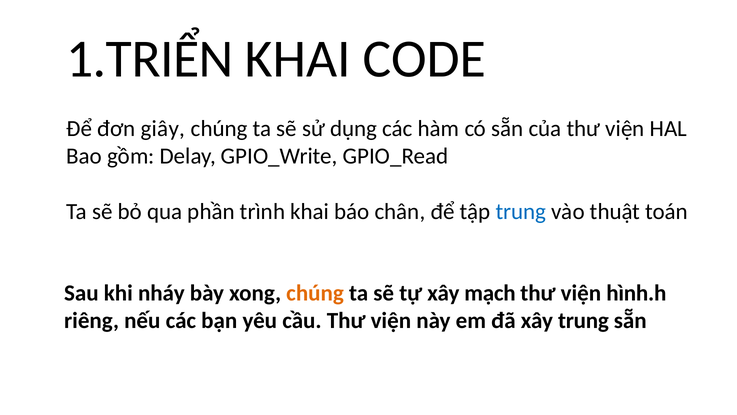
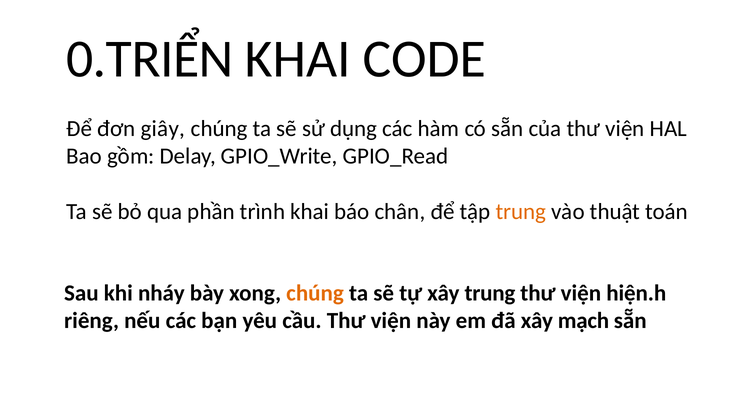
1.TRIỂN: 1.TRIỂN -> 0.TRIỂN
trung at (521, 211) colour: blue -> orange
xây mạch: mạch -> trung
hình.h: hình.h -> hiện.h
xây trung: trung -> mạch
